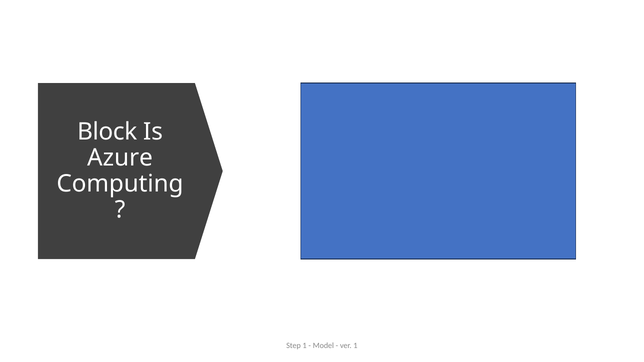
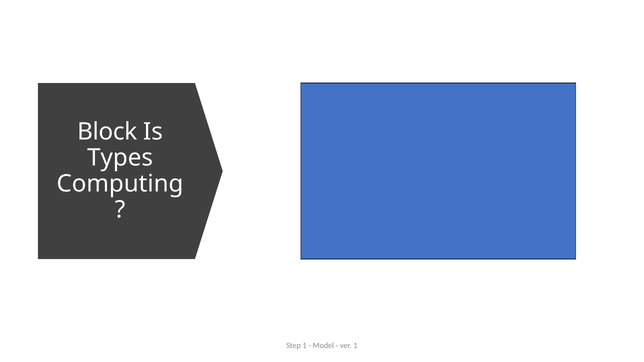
Azure: Azure -> Types
